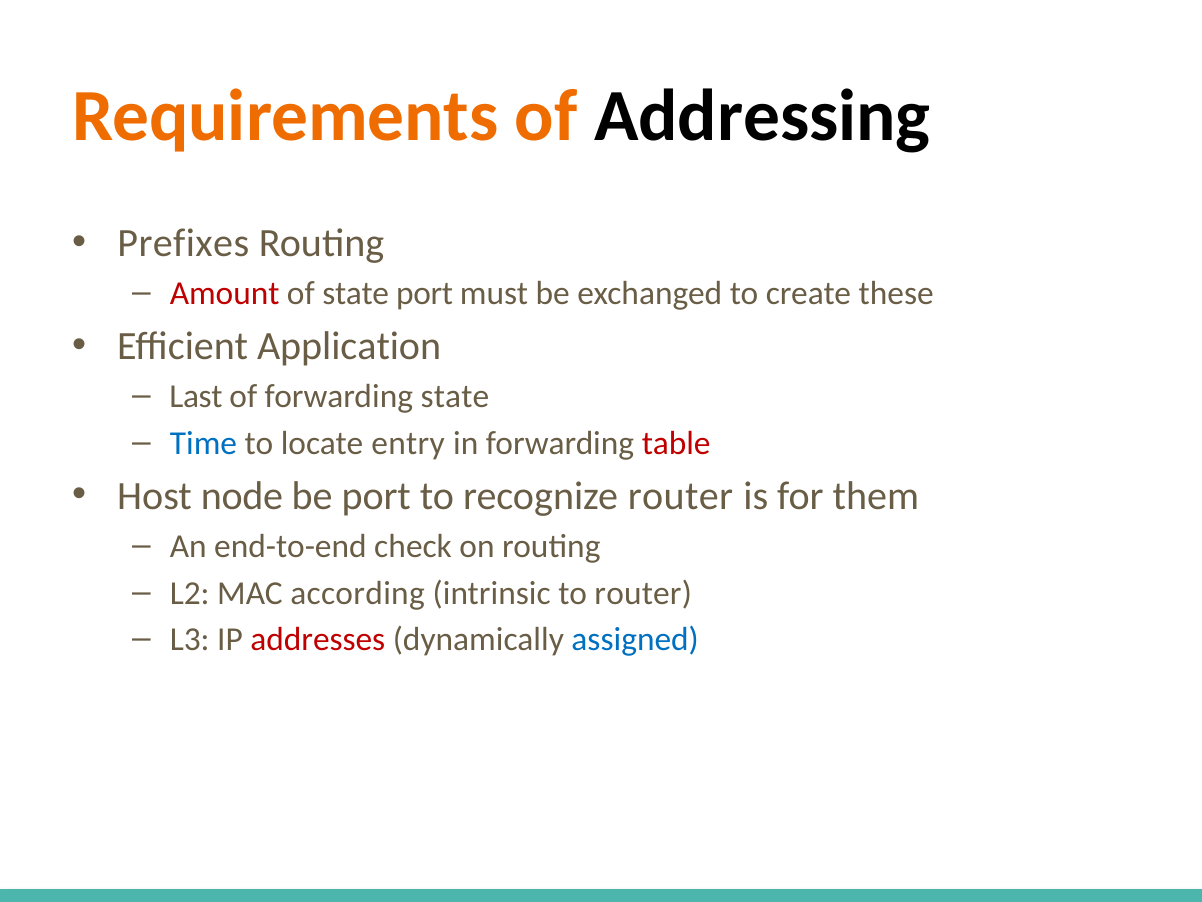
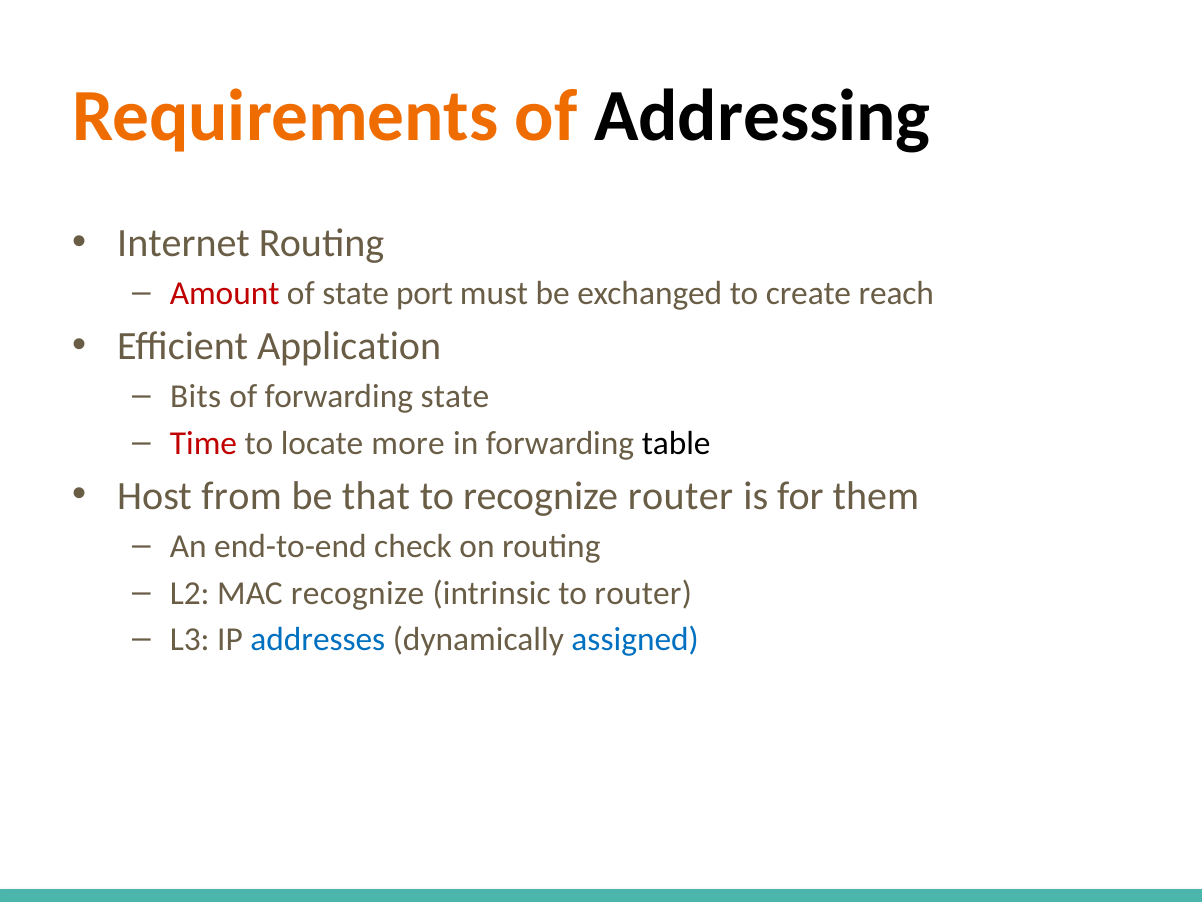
Prefixes: Prefixes -> Internet
these: these -> reach
Last: Last -> Bits
Time colour: blue -> red
entry: entry -> more
table colour: red -> black
node: node -> from
be port: port -> that
MAC according: according -> recognize
addresses colour: red -> blue
